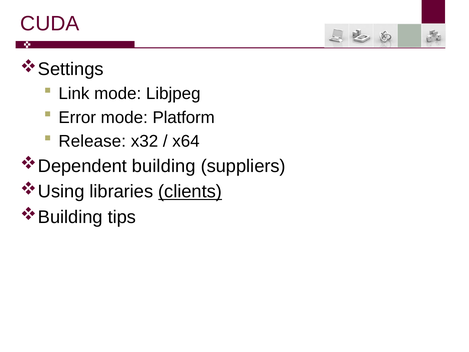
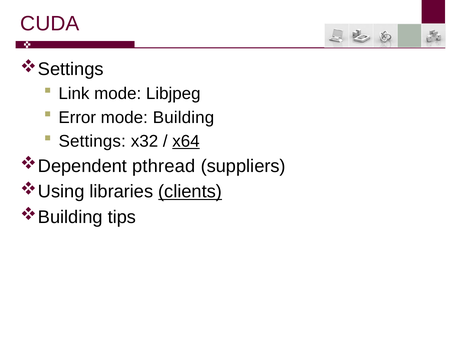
Platform: Platform -> Building
Release: Release -> Settings
x64 underline: none -> present
building: building -> pthread
